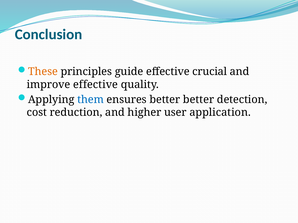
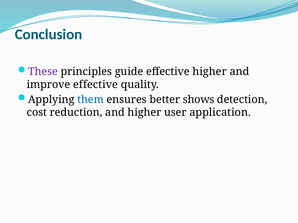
These colour: orange -> purple
effective crucial: crucial -> higher
better better: better -> shows
